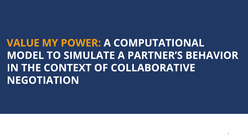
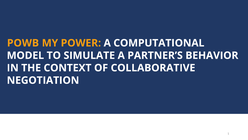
VALUE: VALUE -> POWB
